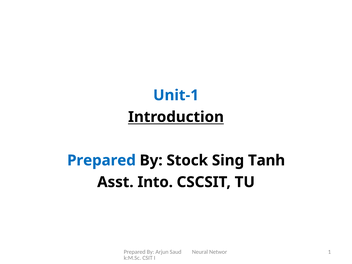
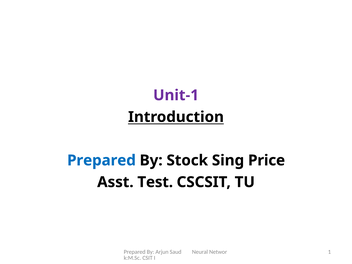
Unit-1 colour: blue -> purple
Tanh: Tanh -> Price
Into: Into -> Test
